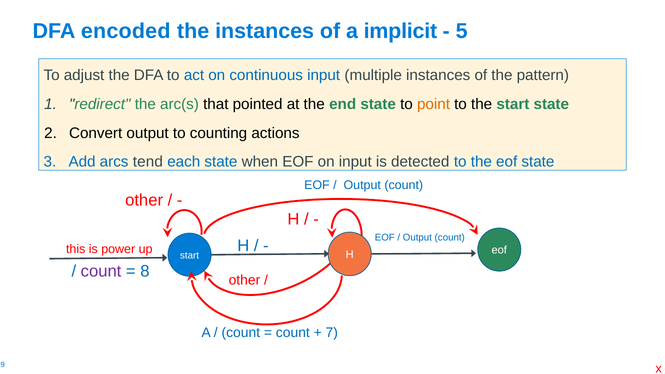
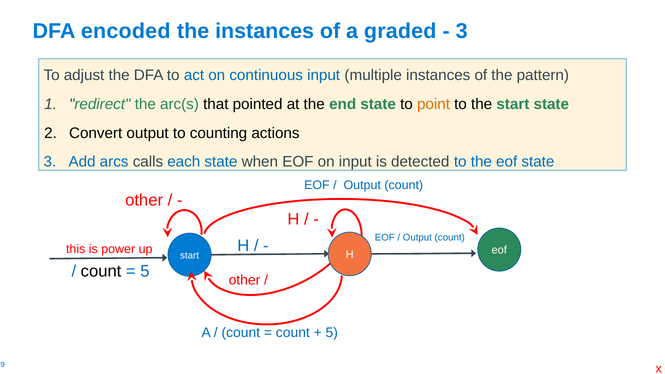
implicit: implicit -> graded
5 at (462, 31): 5 -> 3
tend: tend -> calls
count at (101, 271) colour: purple -> black
8 at (145, 271): 8 -> 5
7 at (332, 333): 7 -> 5
